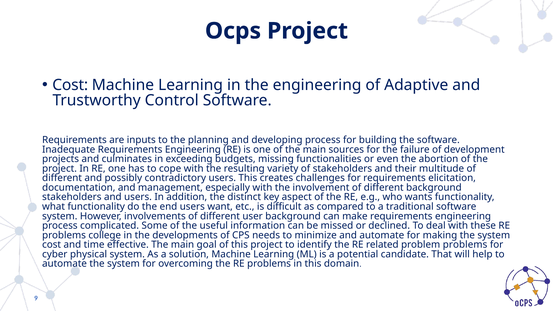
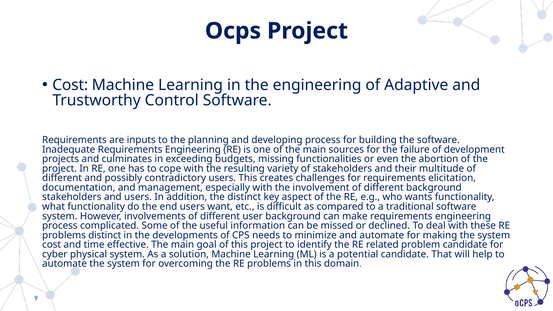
problems college: college -> distinct
problem problems: problems -> candidate
